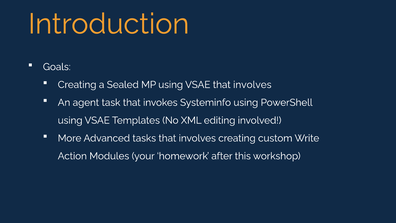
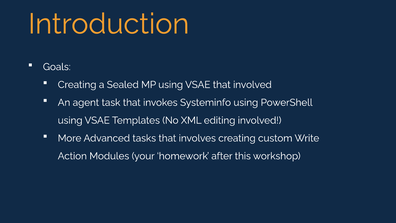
VSAE that involves: involves -> involved
